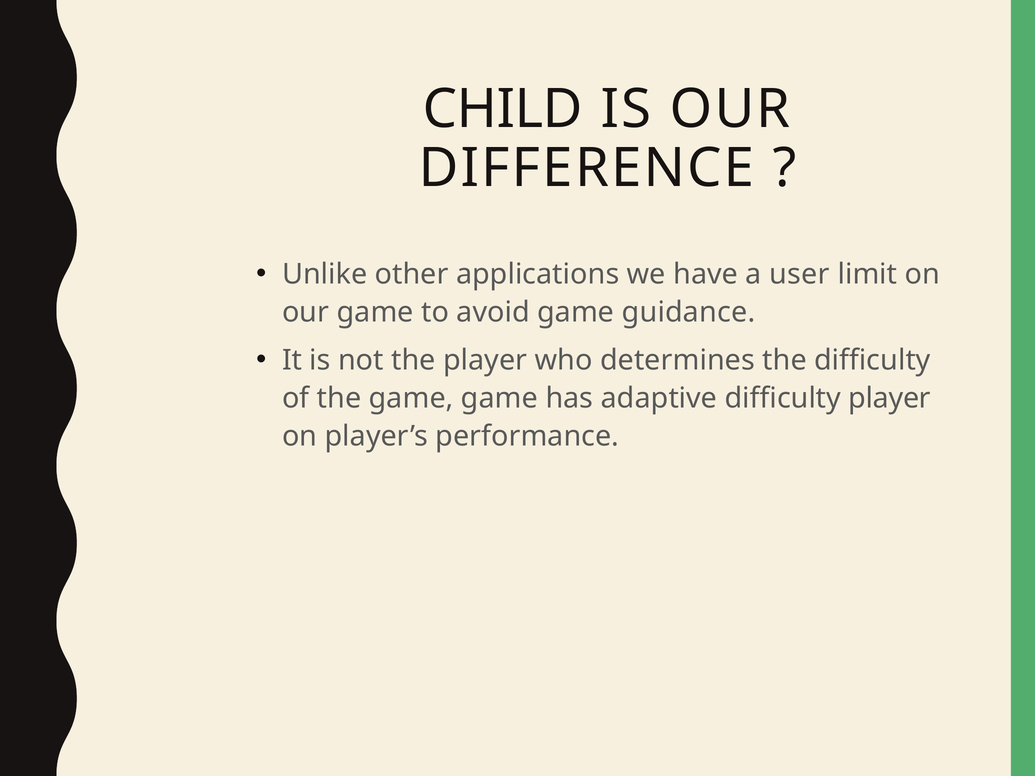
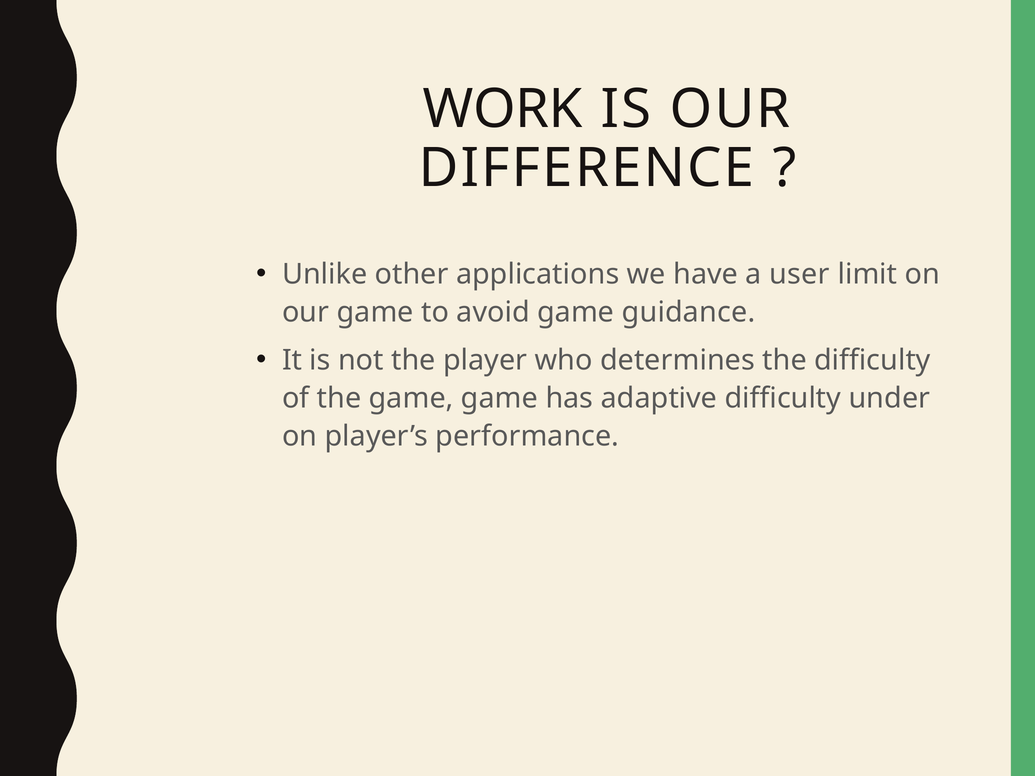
CHILD: CHILD -> WORK
difficulty player: player -> under
